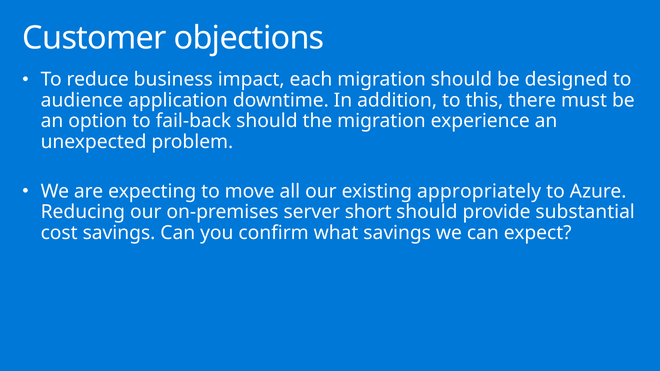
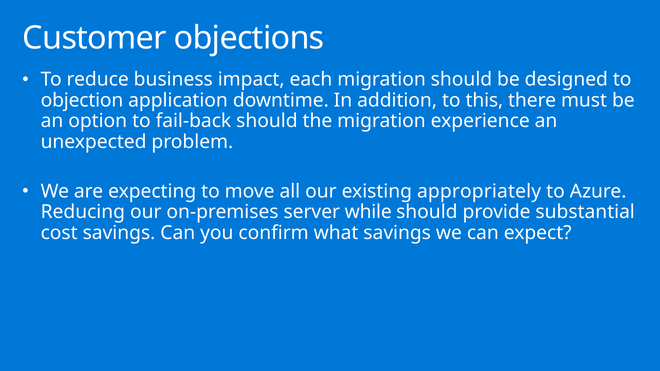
audience: audience -> objection
short: short -> while
